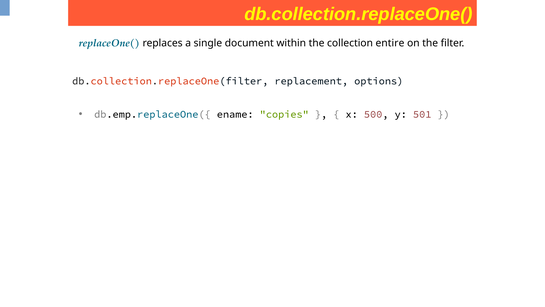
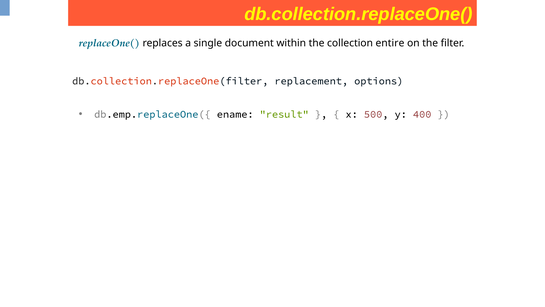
copies: copies -> result
501: 501 -> 400
